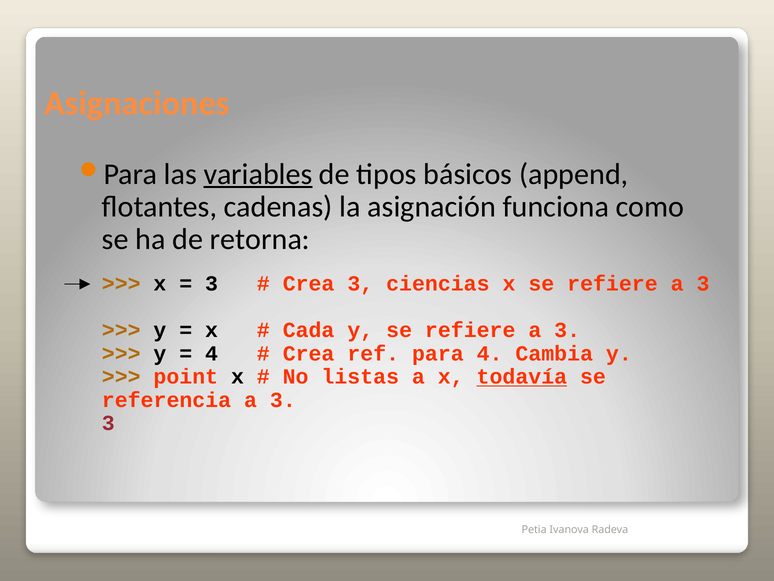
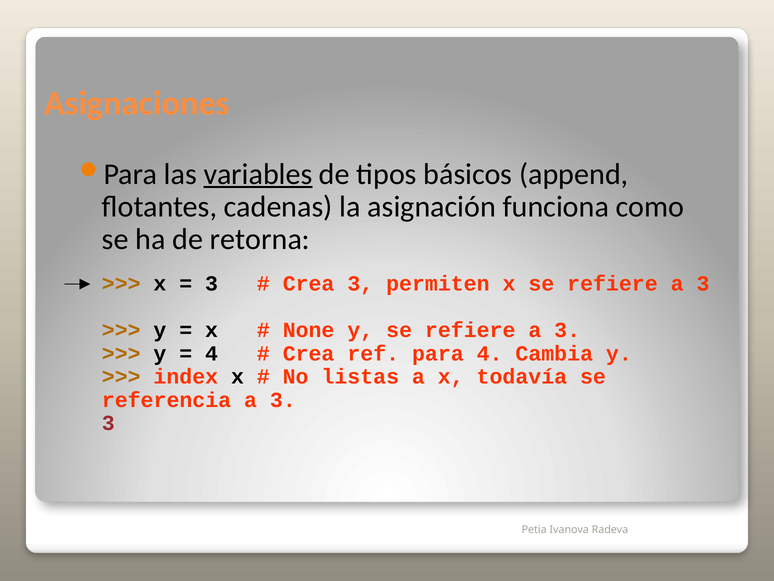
ciencias: ciencias -> permiten
Cada: Cada -> None
point: point -> index
todavía underline: present -> none
